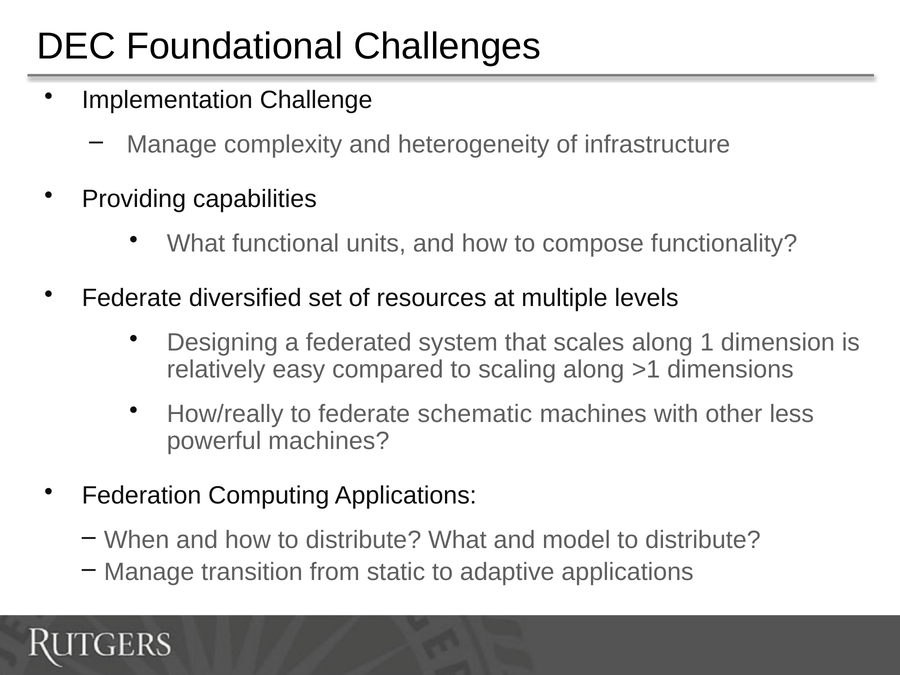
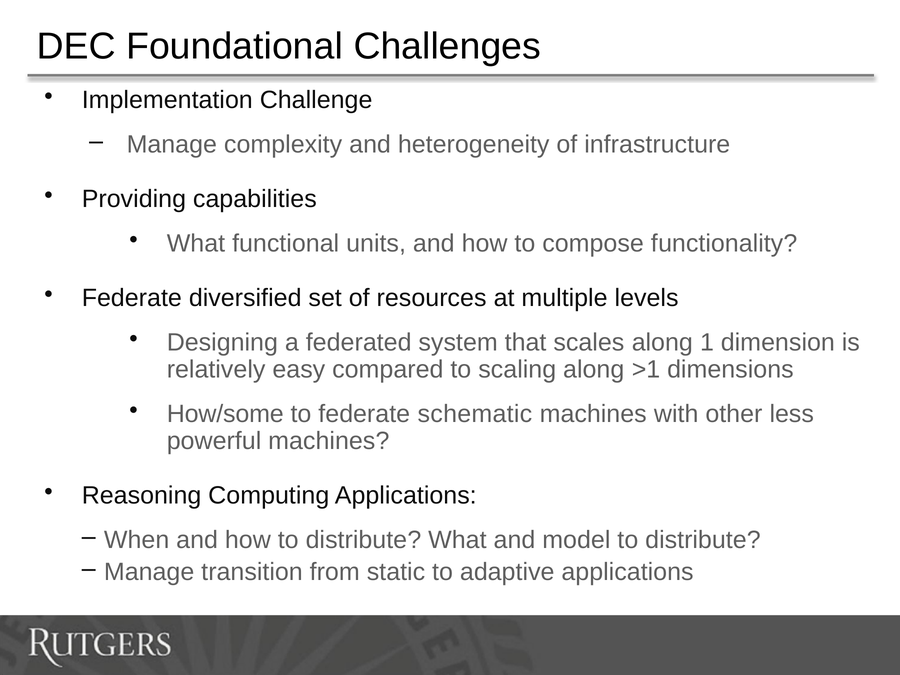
How/really: How/really -> How/some
Federation: Federation -> Reasoning
